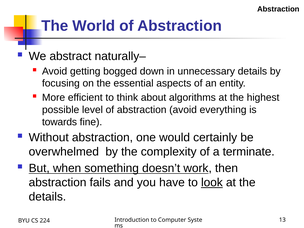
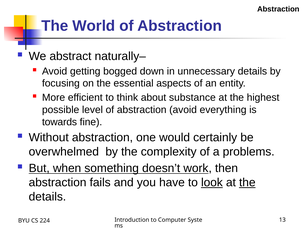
algorithms: algorithms -> substance
terminate: terminate -> problems
the at (247, 183) underline: none -> present
